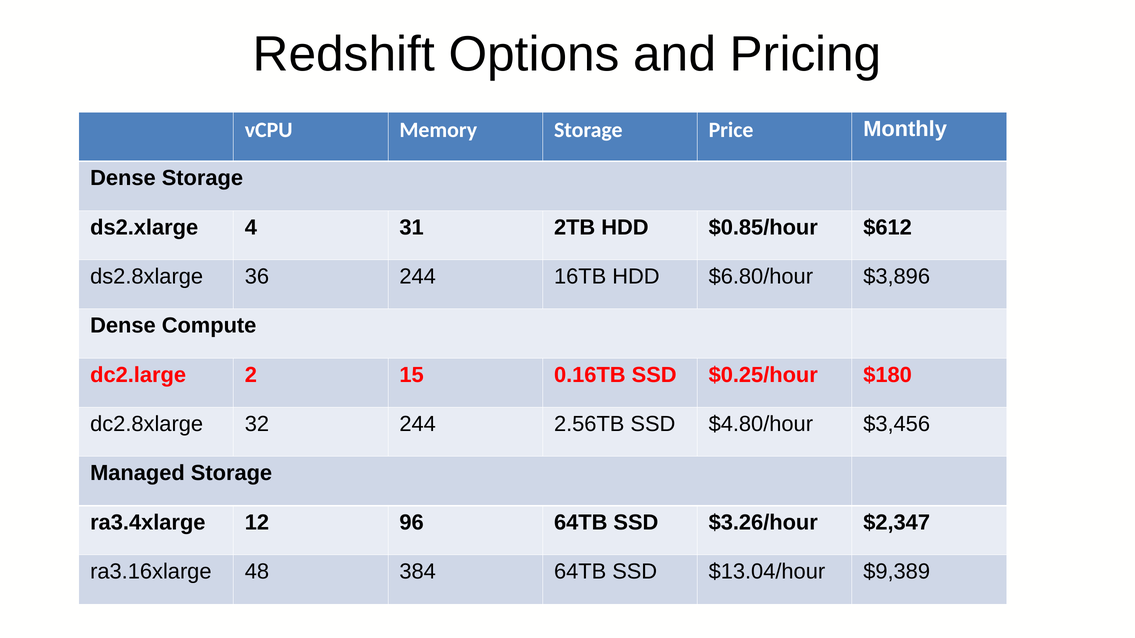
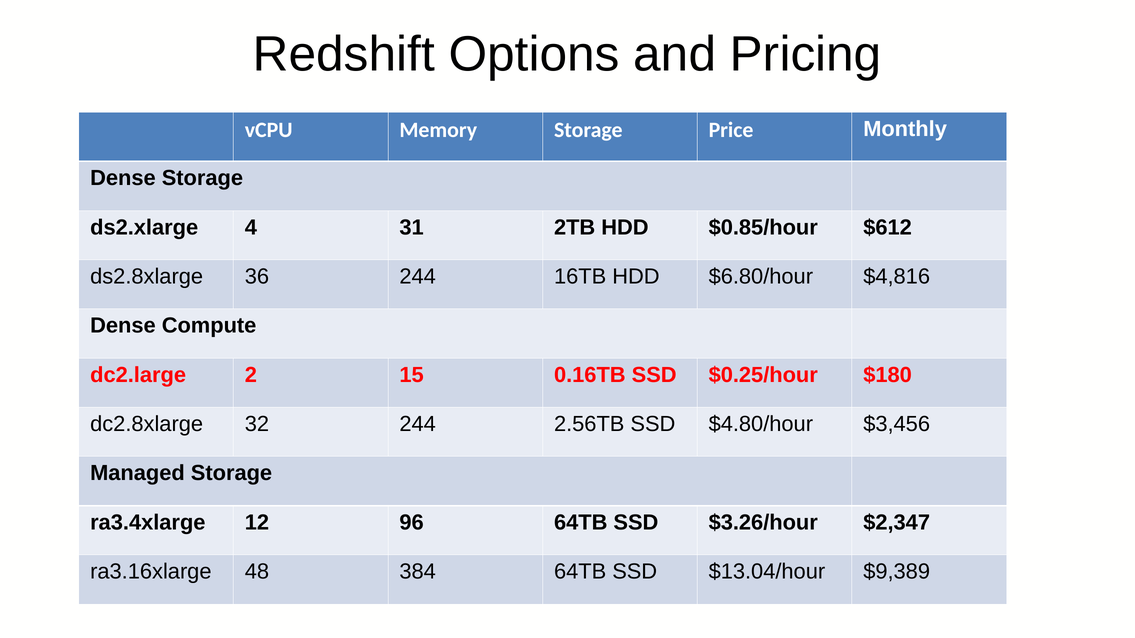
$3,896: $3,896 -> $4,816
